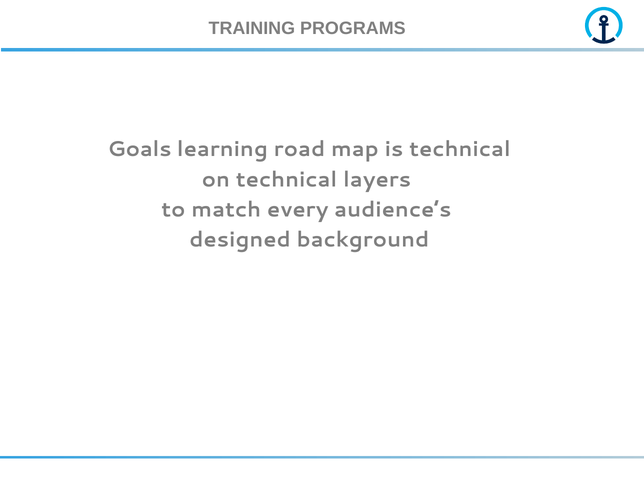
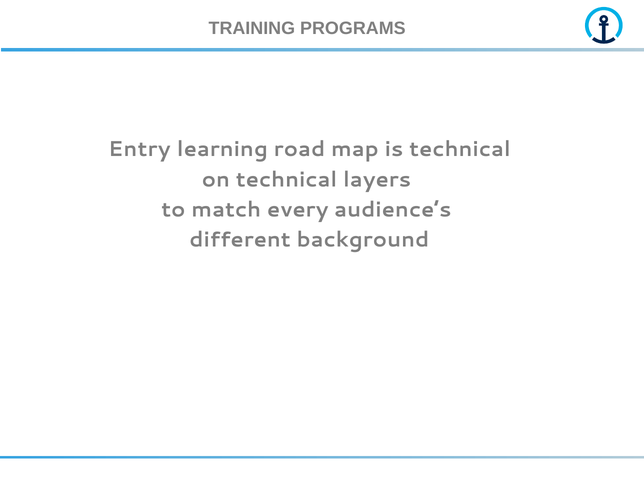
Goals: Goals -> Entry
designed: designed -> different
